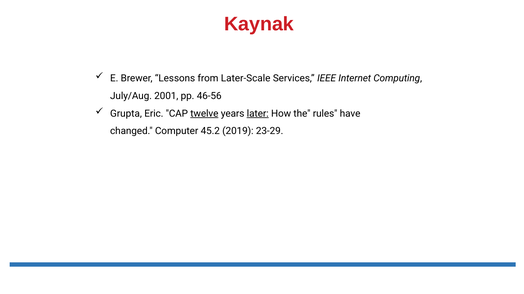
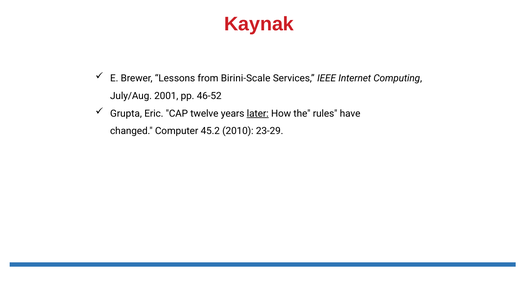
Later-Scale: Later-Scale -> Birini-Scale
46-56: 46-56 -> 46-52
twelve underline: present -> none
2019: 2019 -> 2010
